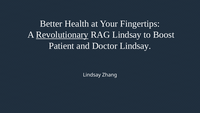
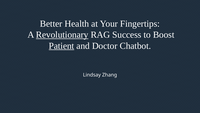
RAG Lindsay: Lindsay -> Success
Patient underline: none -> present
Doctor Lindsay: Lindsay -> Chatbot
